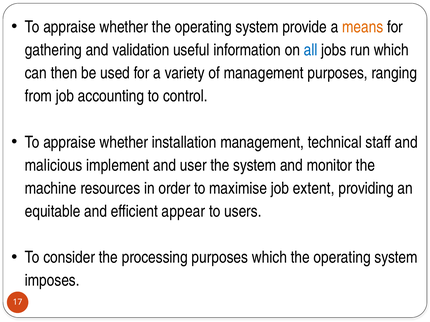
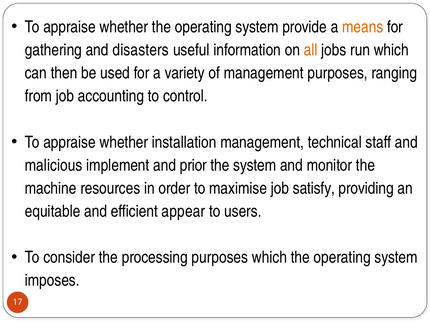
validation: validation -> disasters
all colour: blue -> orange
user: user -> prior
extent: extent -> satisfy
